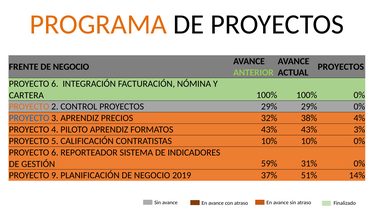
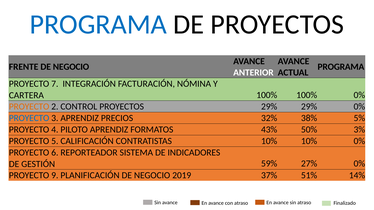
PROGRAMA at (98, 24) colour: orange -> blue
PROYECTOS at (341, 67): PROYECTOS -> PROGRAMA
ANTERIOR colour: light green -> white
6 at (55, 84): 6 -> 7
4%: 4% -> 5%
43% 43%: 43% -> 50%
31%: 31% -> 27%
